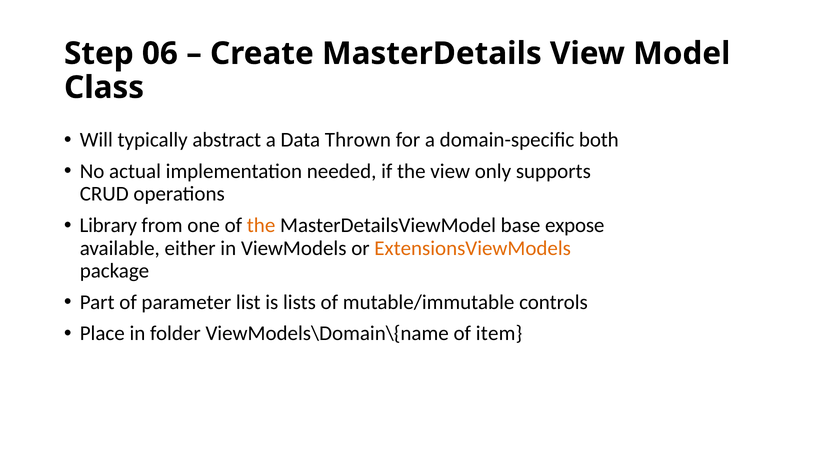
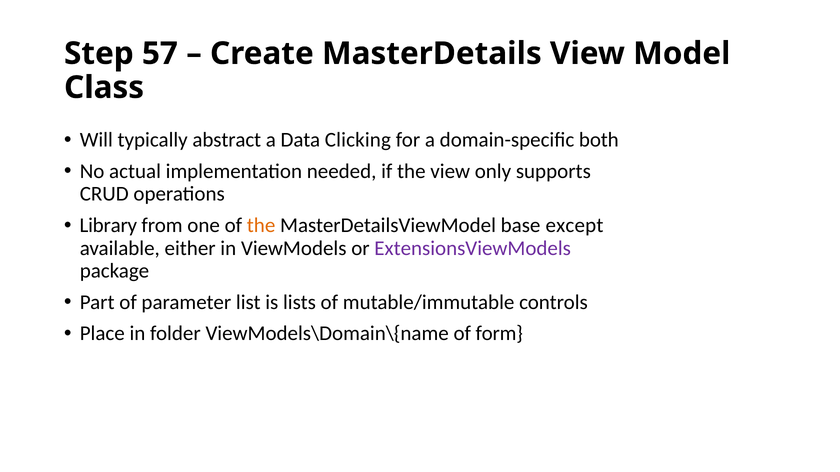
06: 06 -> 57
Thrown: Thrown -> Clicking
expose: expose -> except
ExtensionsViewModels colour: orange -> purple
item: item -> form
